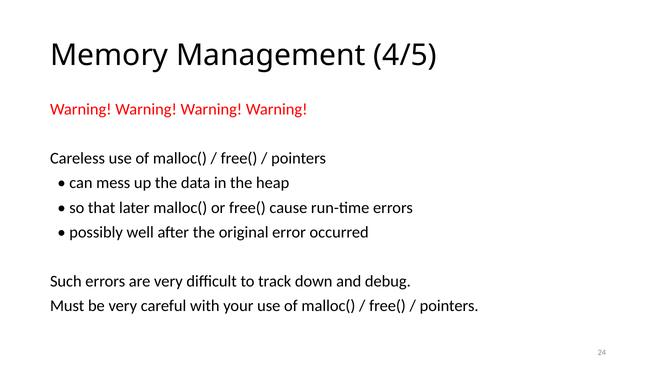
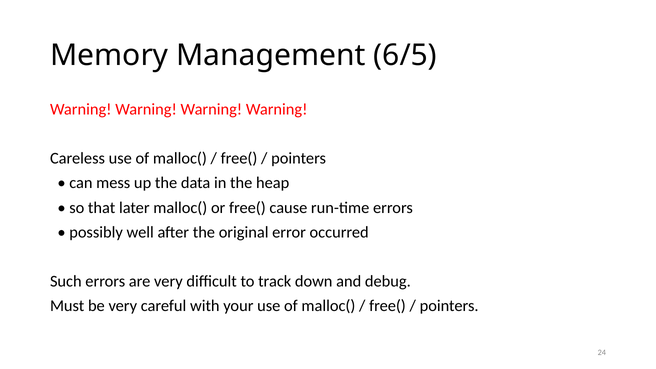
4/5: 4/5 -> 6/5
